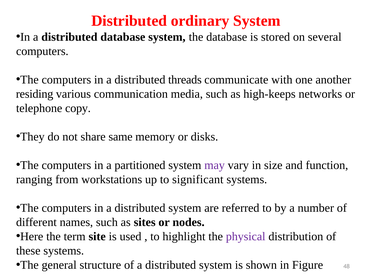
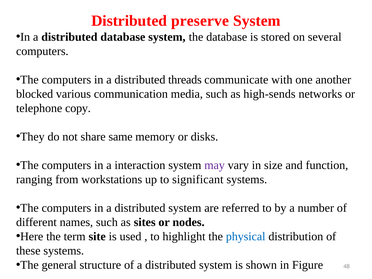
ordinary: ordinary -> preserve
residing: residing -> blocked
high-keeps: high-keeps -> high-sends
partitioned: partitioned -> interaction
physical colour: purple -> blue
